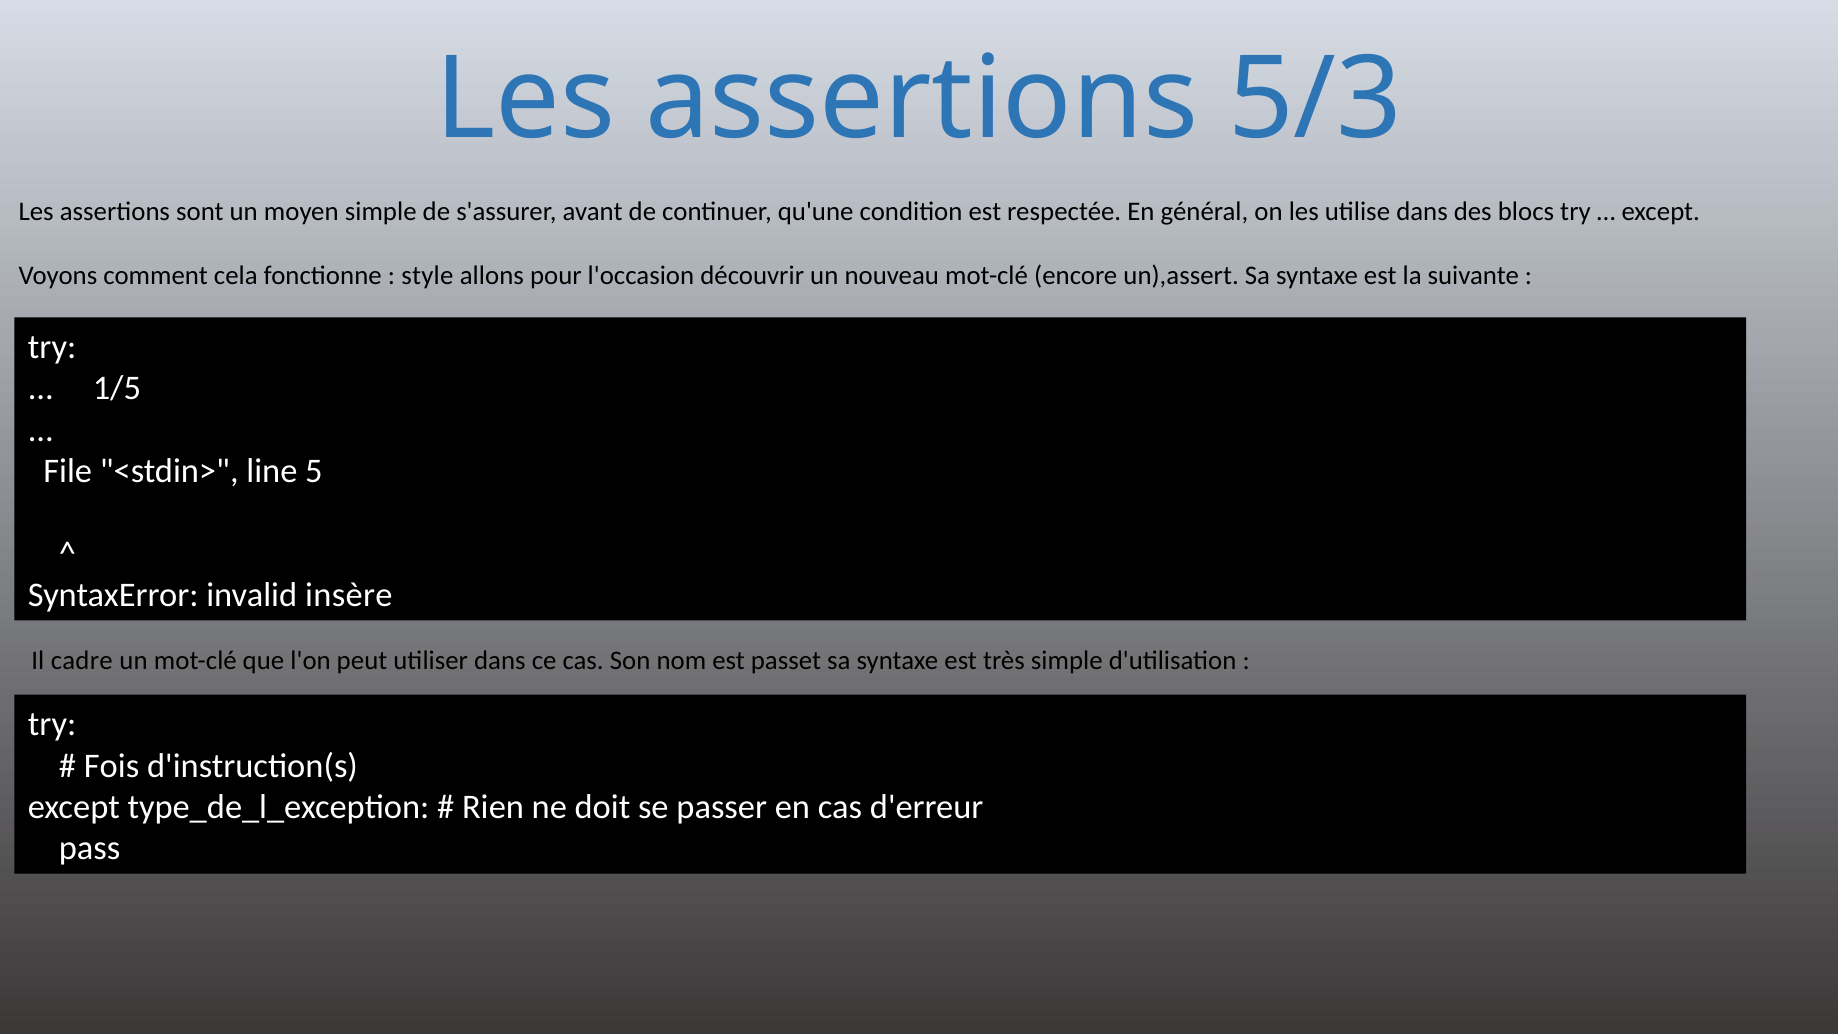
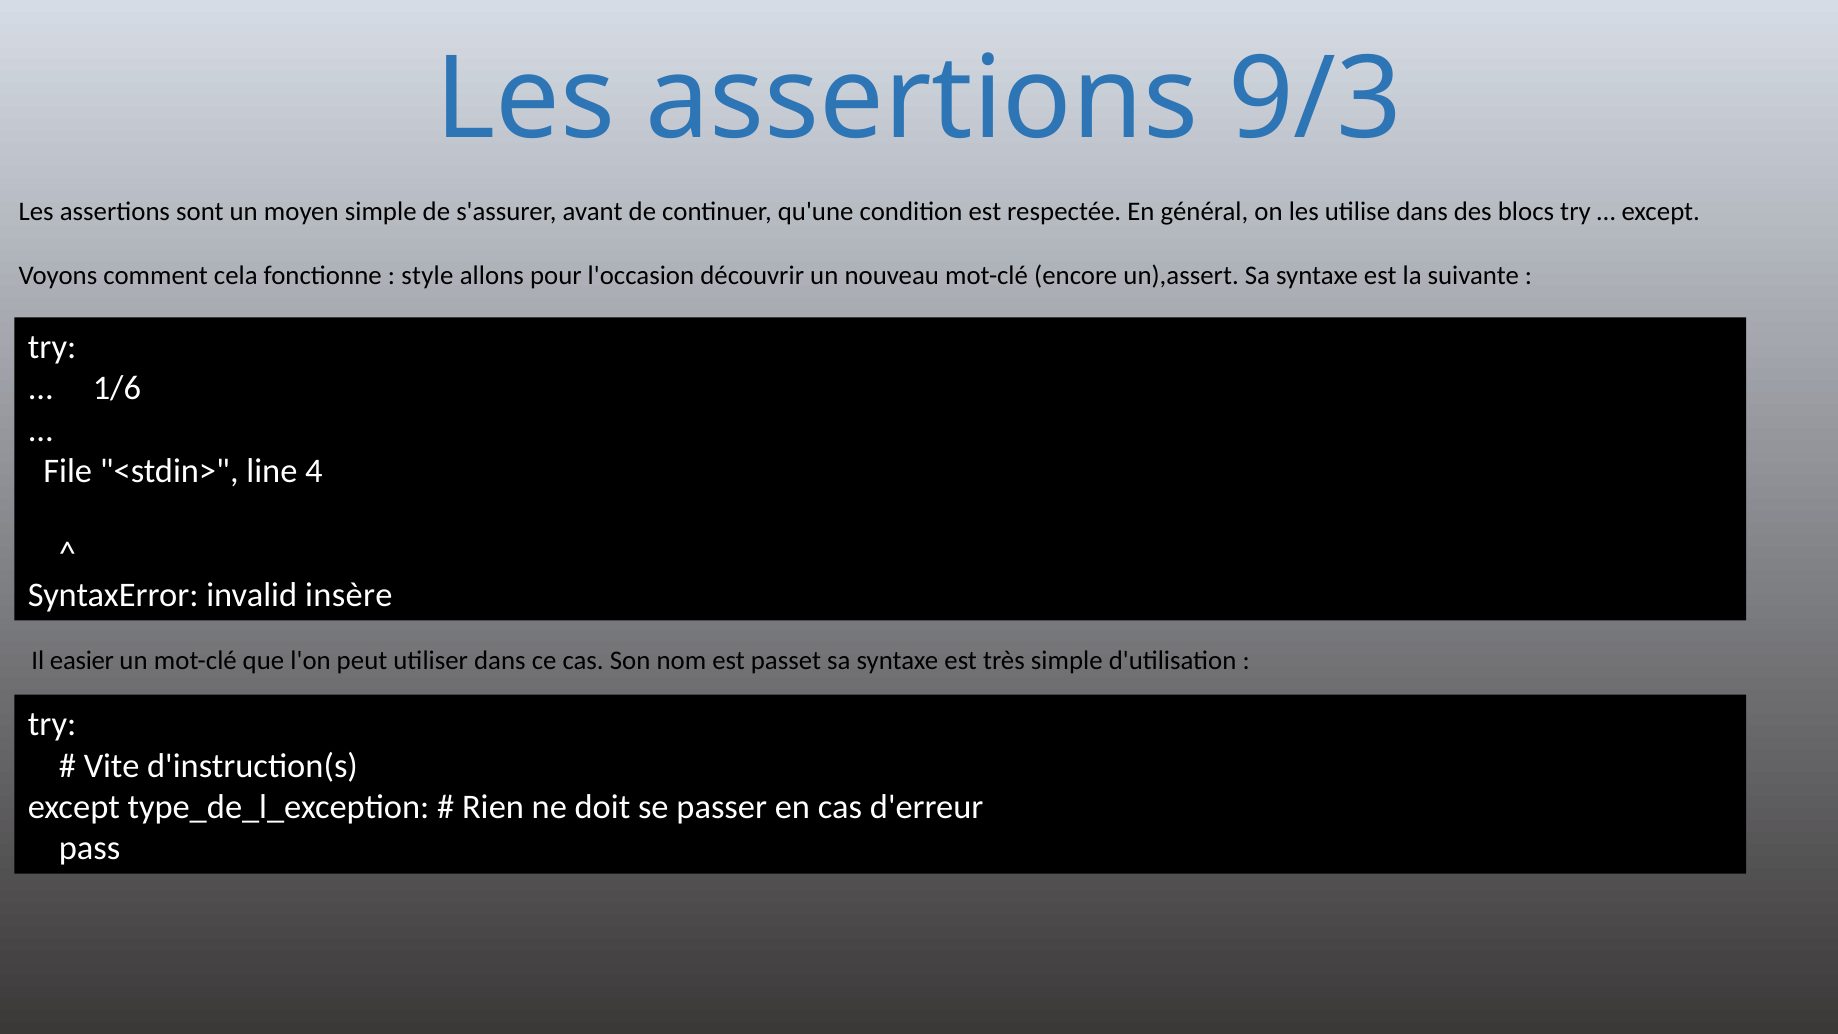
5/3: 5/3 -> 9/3
1/5: 1/5 -> 1/6
5: 5 -> 4
cadre: cadre -> easier
Fois: Fois -> Vite
